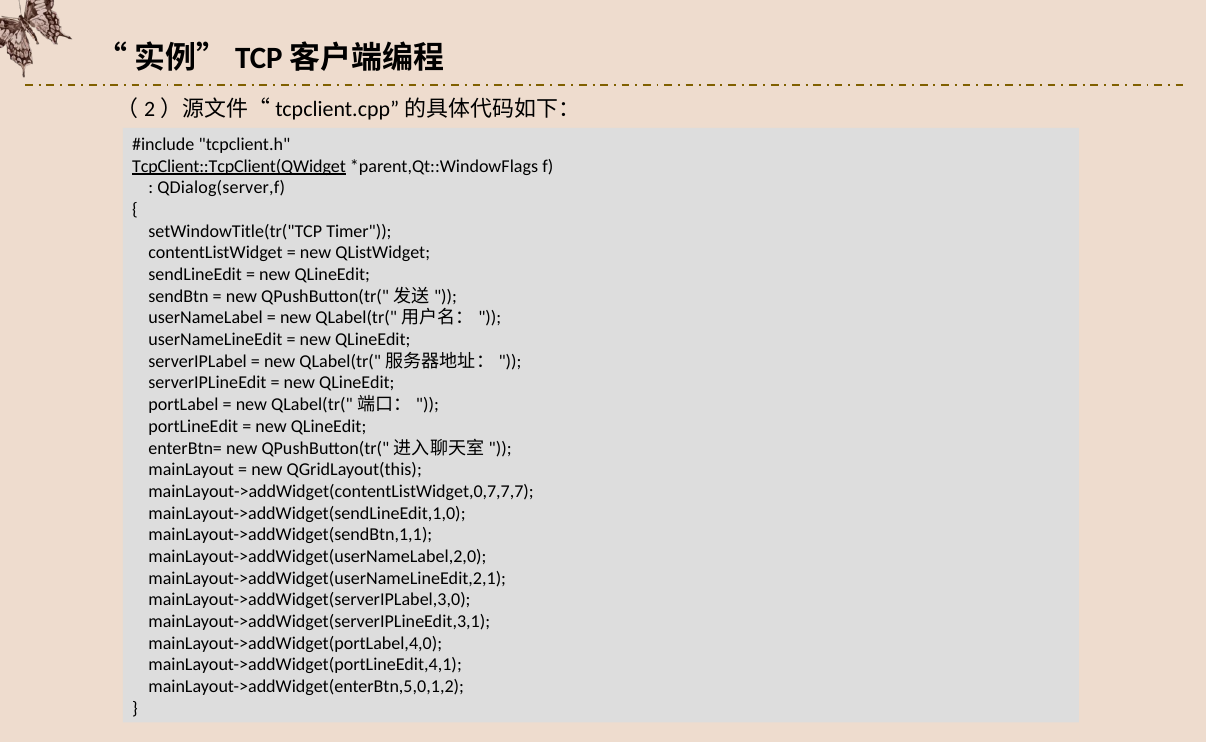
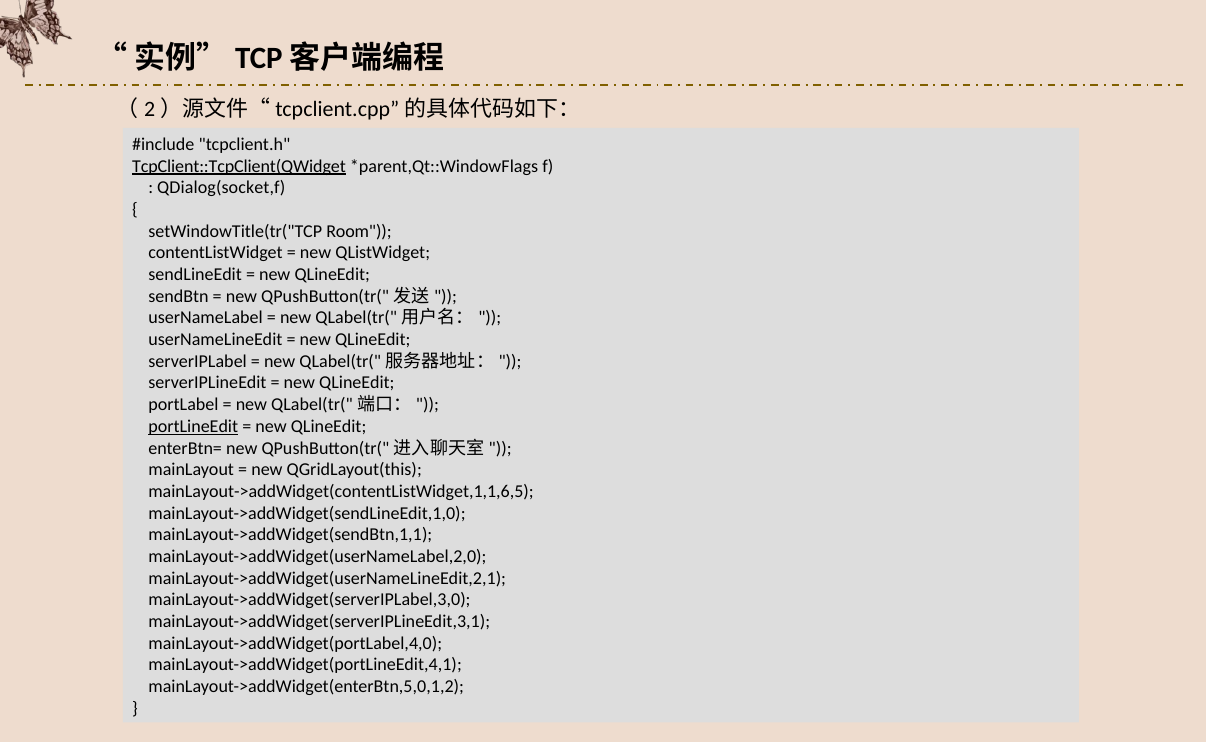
QDialog(server,f: QDialog(server,f -> QDialog(socket,f
Timer: Timer -> Room
portLineEdit underline: none -> present
mainLayout->addWidget(contentListWidget,0,7,7,7: mainLayout->addWidget(contentListWidget,0,7,7,7 -> mainLayout->addWidget(contentListWidget,1,1,6,5
